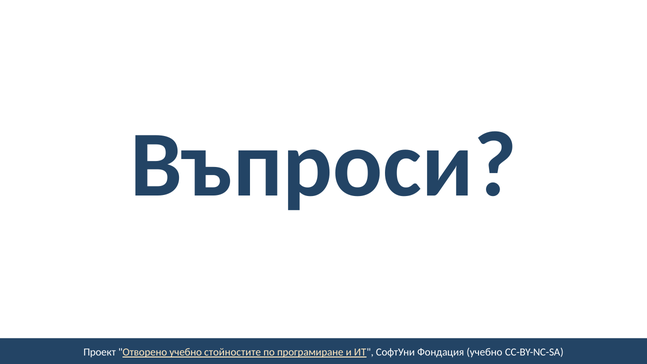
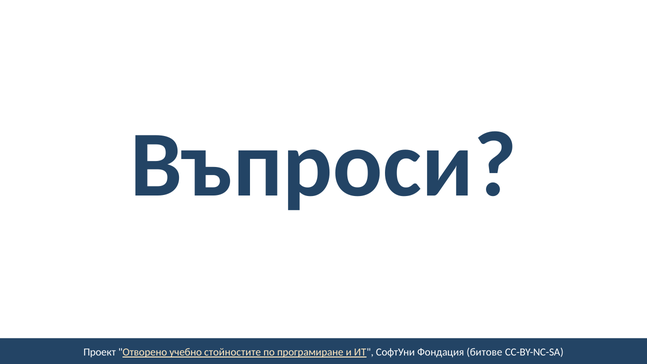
Фондация учебно: учебно -> битове
